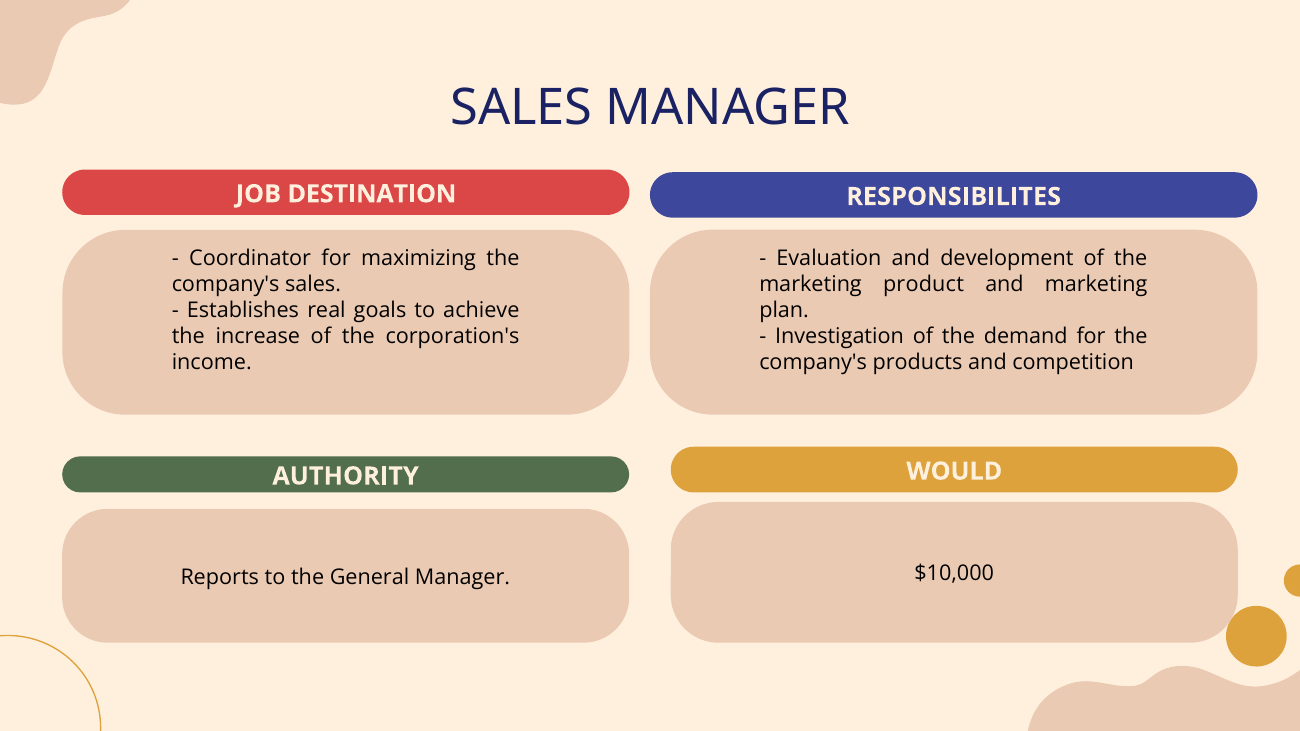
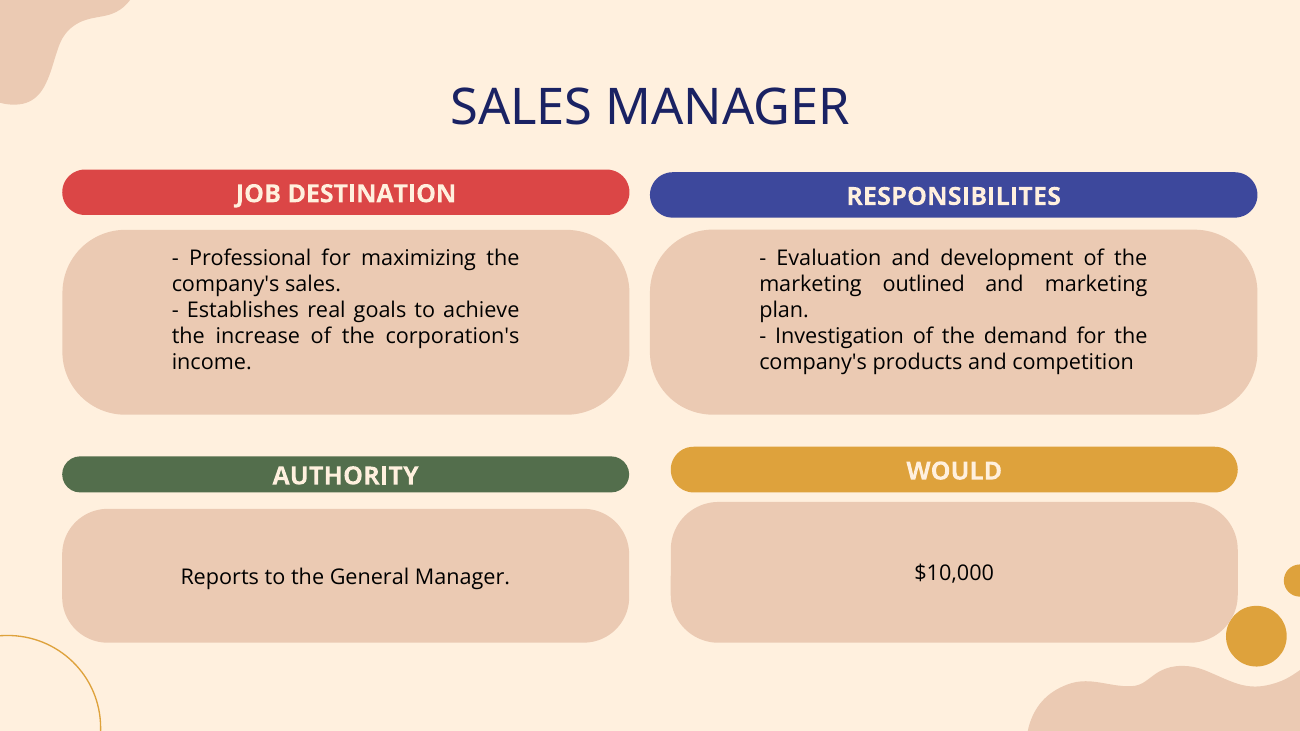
Coordinator: Coordinator -> Professional
product: product -> outlined
